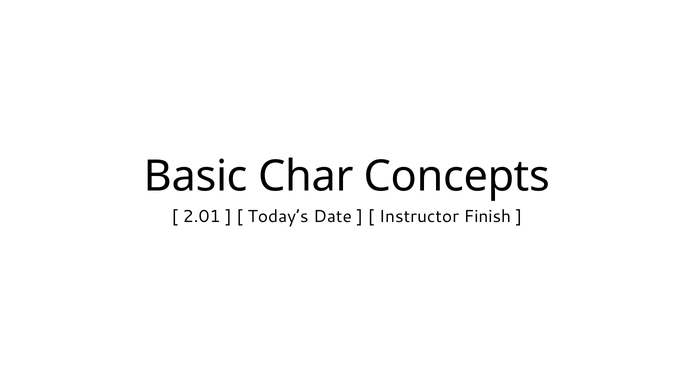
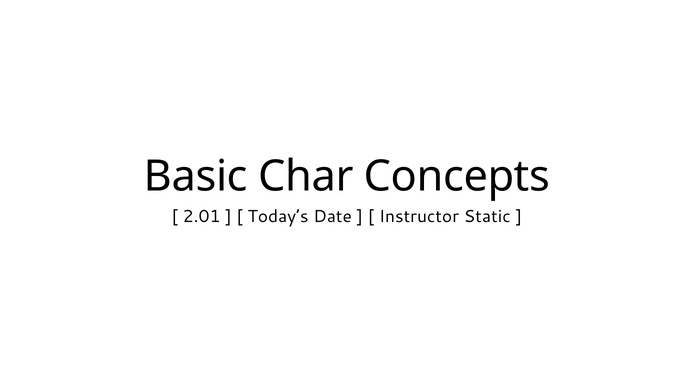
Finish: Finish -> Static
